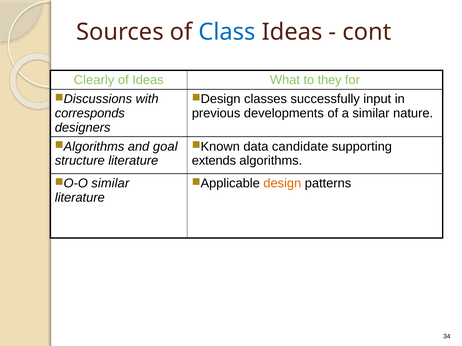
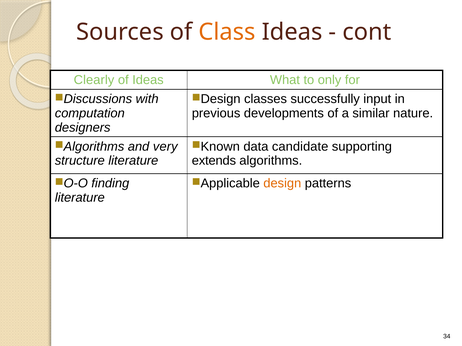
Class colour: blue -> orange
they: they -> only
corresponds: corresponds -> computation
goal: goal -> very
similar at (110, 184): similar -> finding
